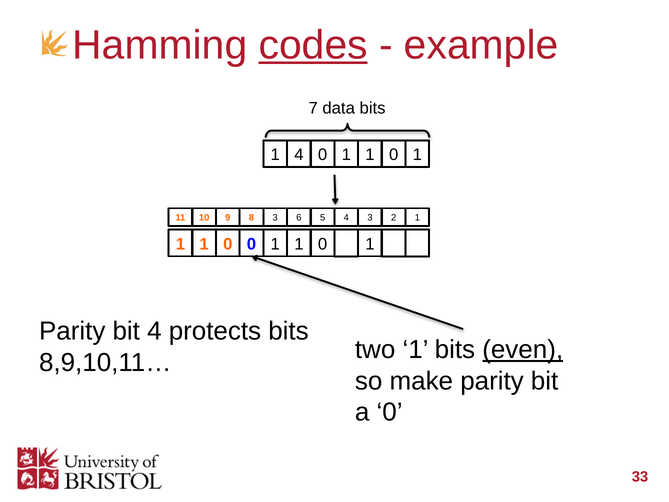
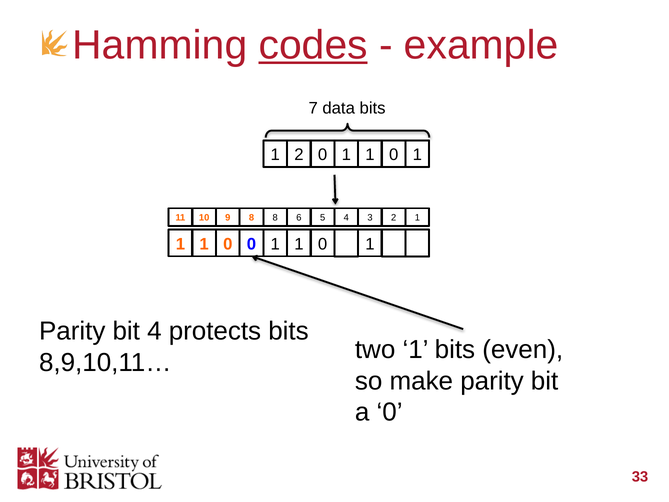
1 4: 4 -> 2
8 3: 3 -> 8
even underline: present -> none
